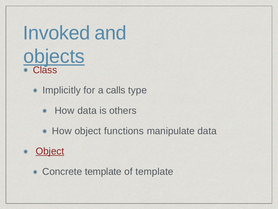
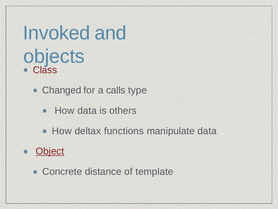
objects underline: present -> none
Implicitly: Implicitly -> Changed
How object: object -> deltax
Concrete template: template -> distance
